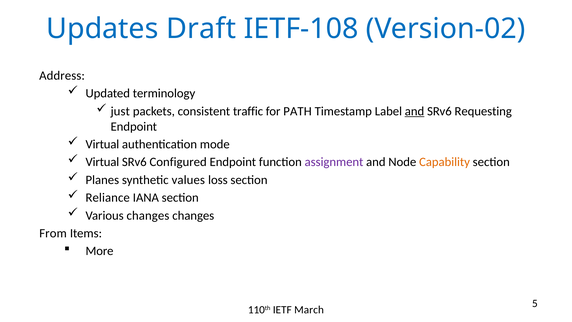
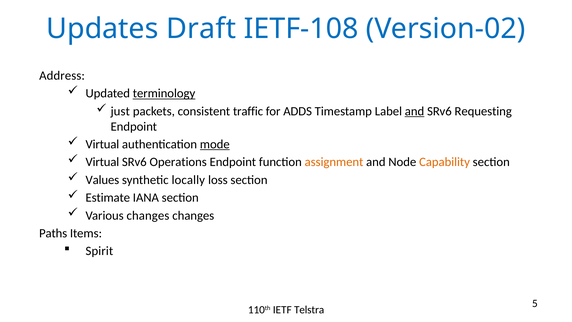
terminology underline: none -> present
PATH: PATH -> ADDS
mode underline: none -> present
Configured: Configured -> Operations
assignment colour: purple -> orange
Planes: Planes -> Values
values: values -> locally
Reliance: Reliance -> Estimate
From: From -> Paths
More: More -> Spirit
March: March -> Telstra
